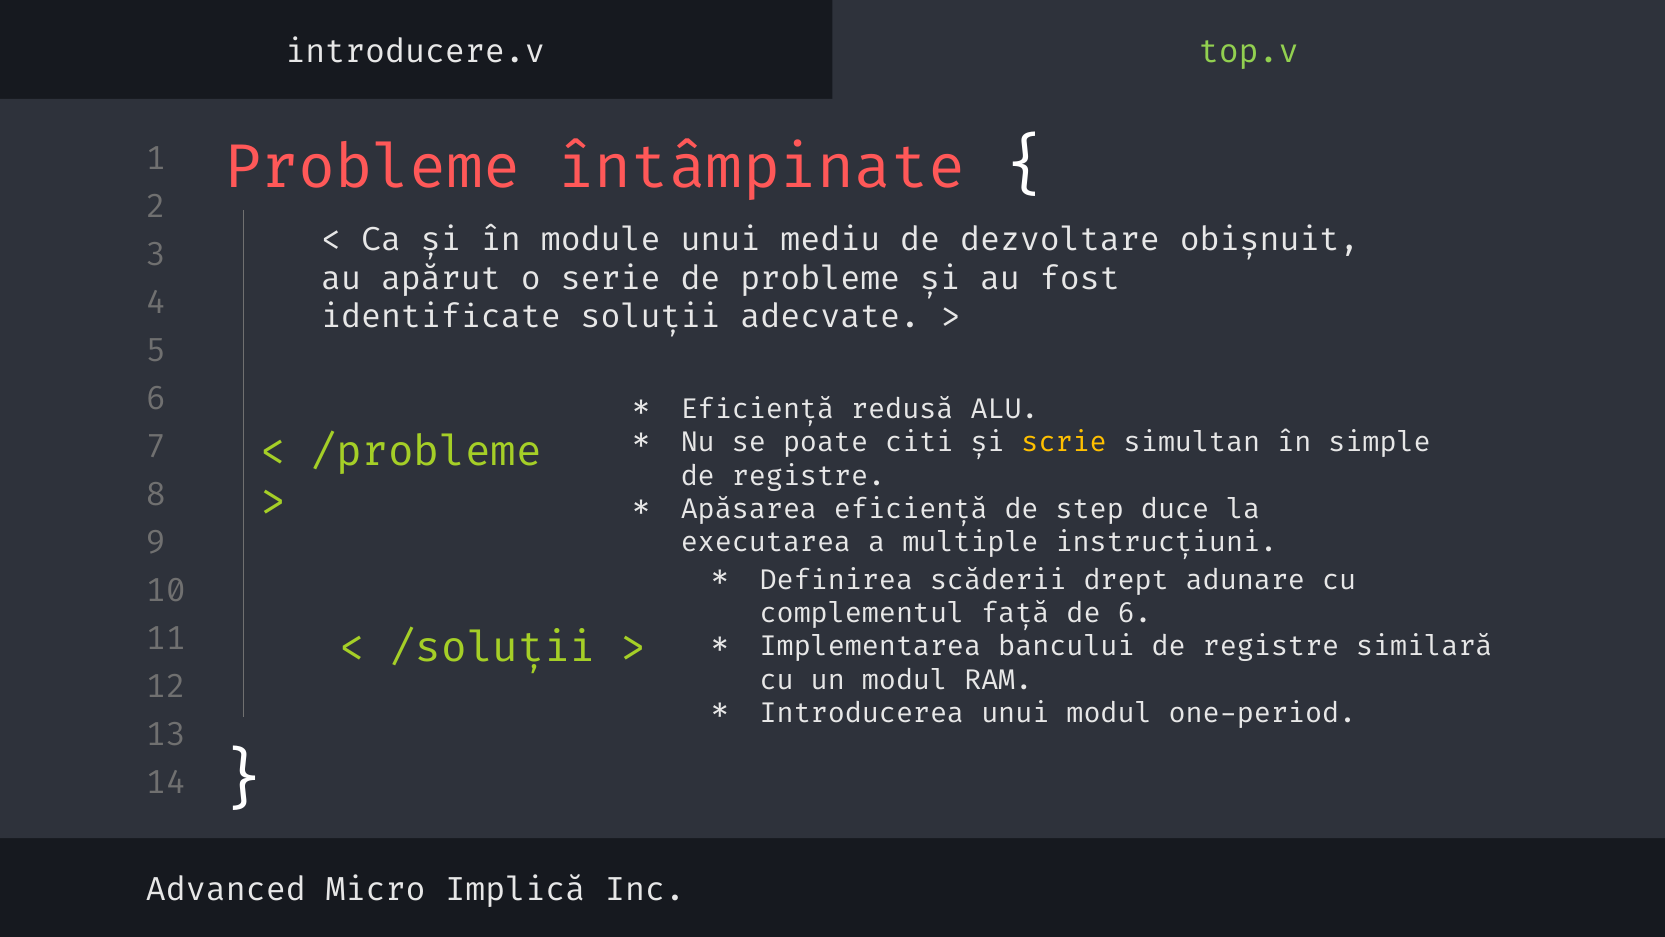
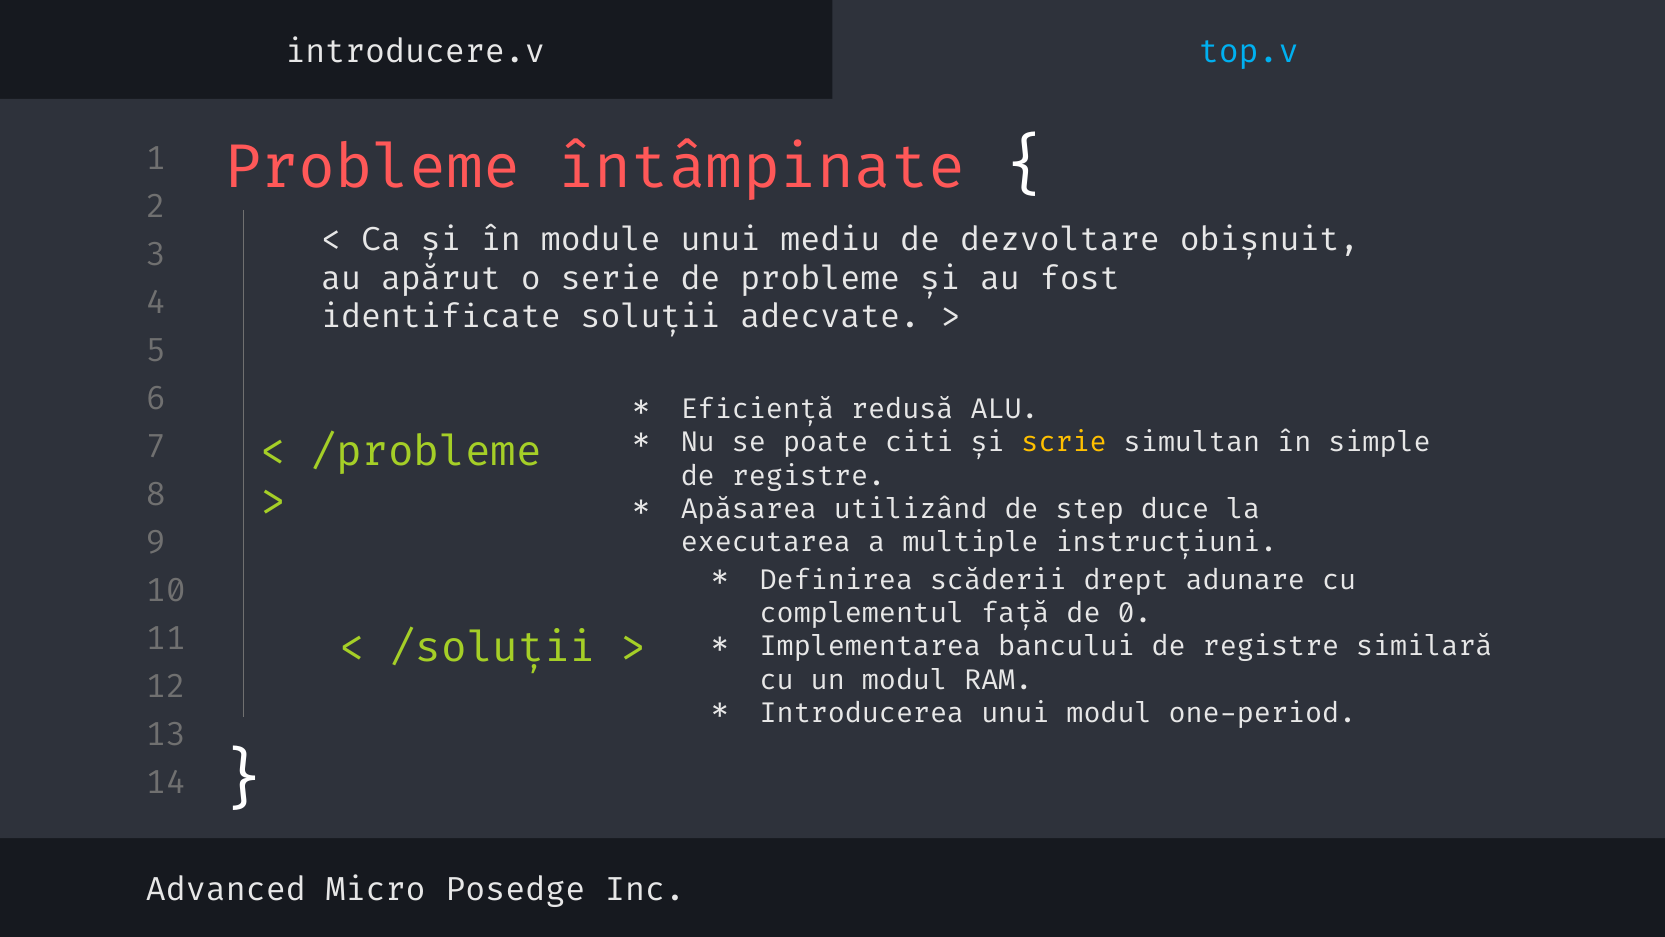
top.v colour: light green -> light blue
Apăsarea eficiență: eficiență -> utilizând
de 6: 6 -> 0
Implică: Implică -> Posedge
